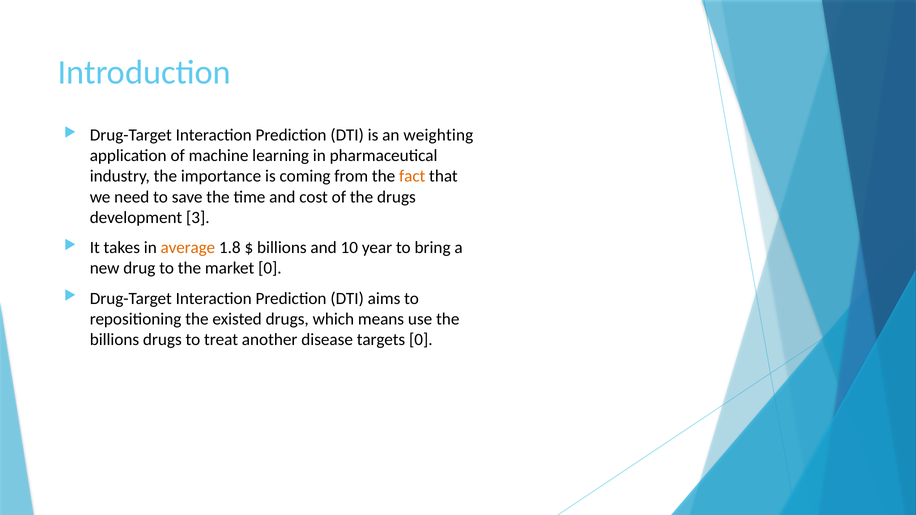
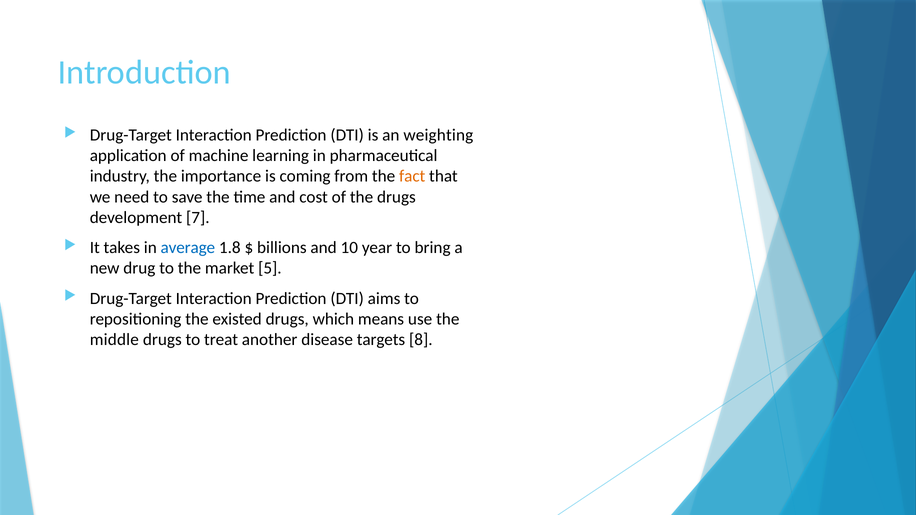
3: 3 -> 7
average colour: orange -> blue
market 0: 0 -> 5
billions at (114, 340): billions -> middle
targets 0: 0 -> 8
